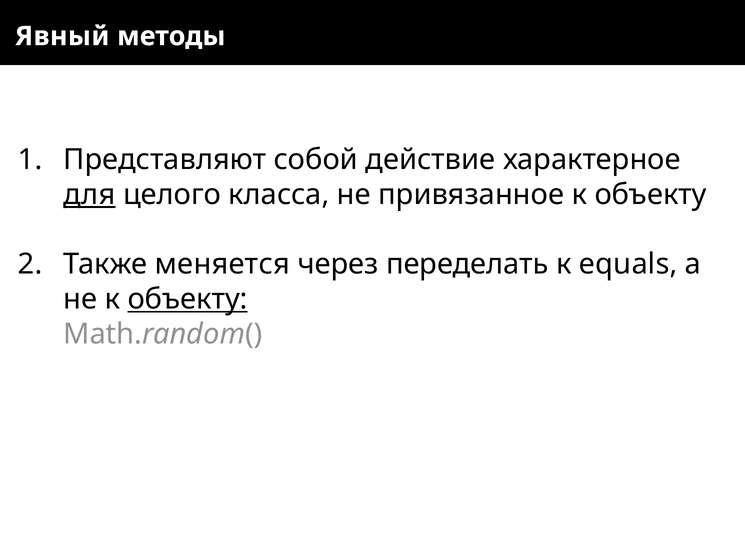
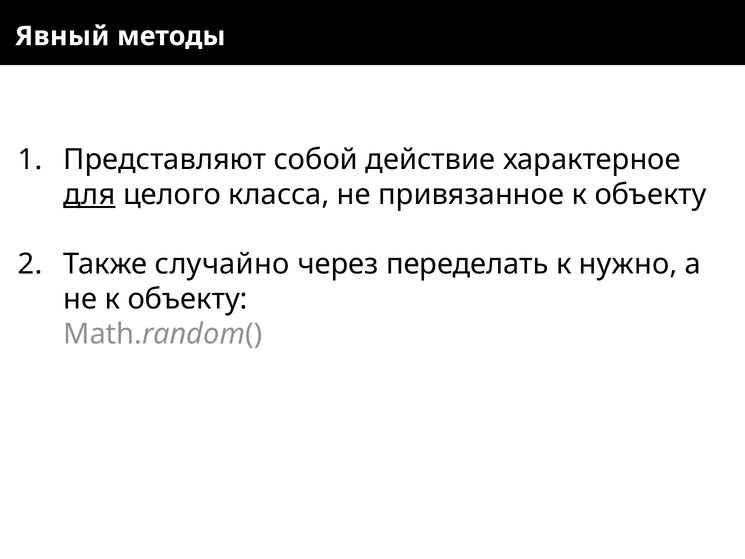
меняется: меняется -> случайно
equals: equals -> нужно
объекту at (188, 299) underline: present -> none
